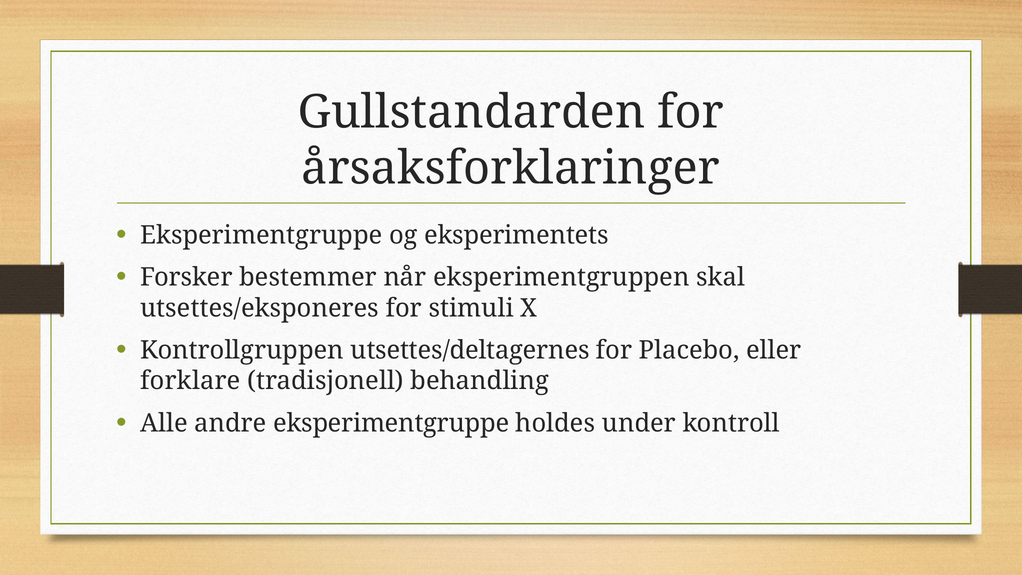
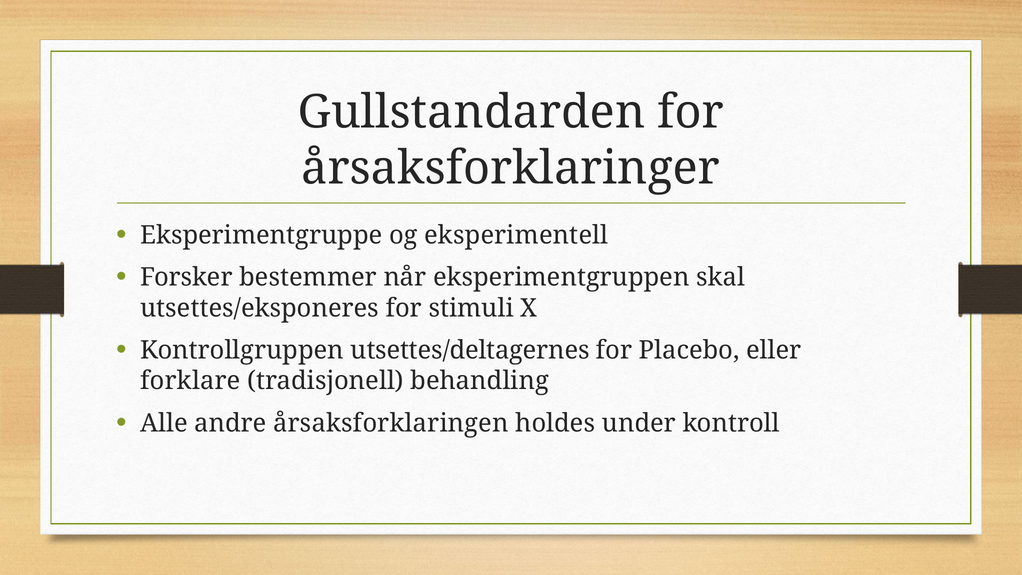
eksperimentets: eksperimentets -> eksperimentell
andre eksperimentgruppe: eksperimentgruppe -> årsaksforklaringen
